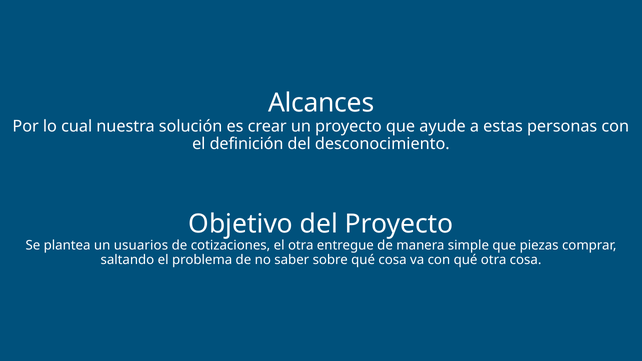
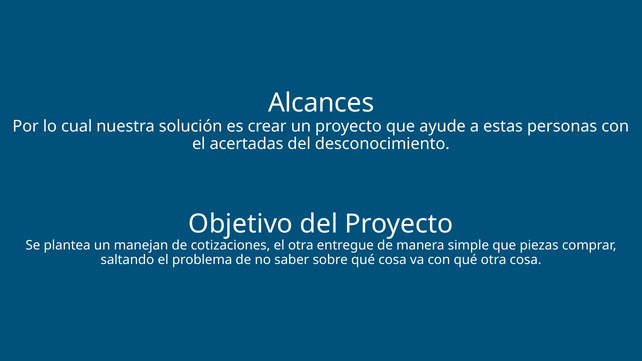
definición: definición -> acertadas
usuarios: usuarios -> manejan
